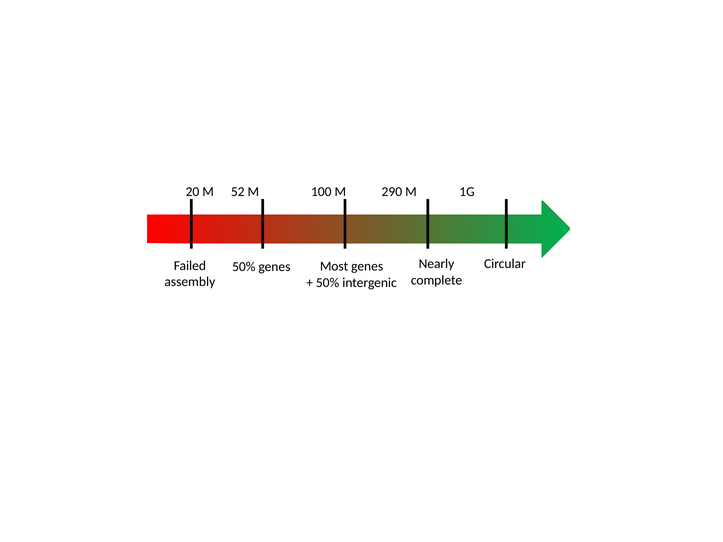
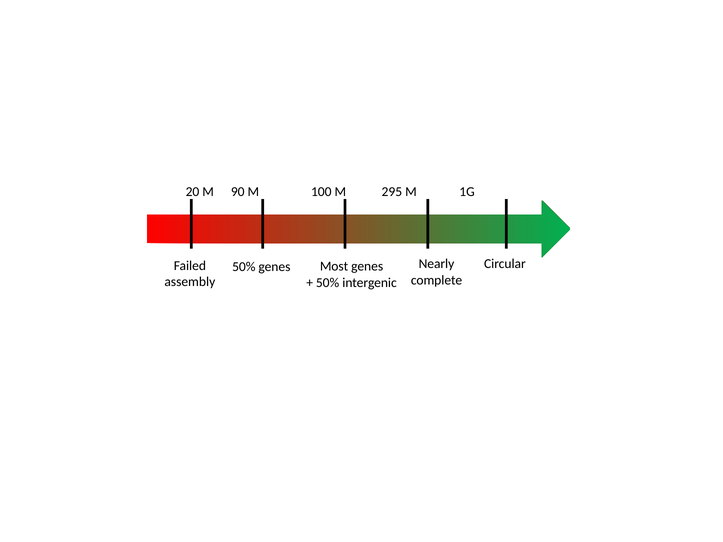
52: 52 -> 90
290: 290 -> 295
